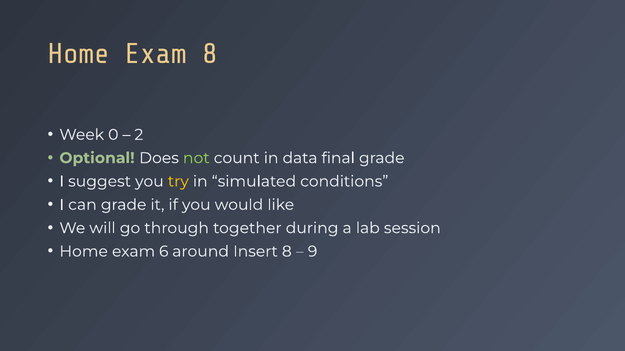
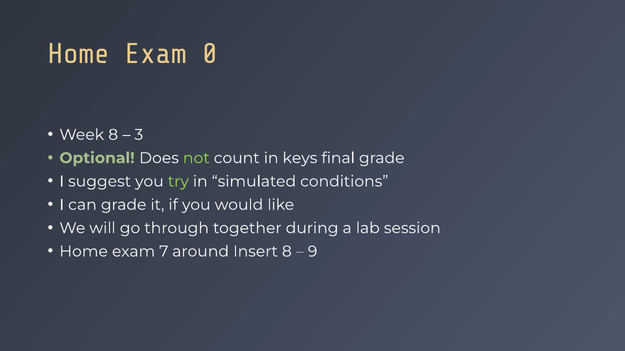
Exam 8: 8 -> 0
Week 0: 0 -> 8
2: 2 -> 3
data: data -> keys
try colour: yellow -> light green
6: 6 -> 7
